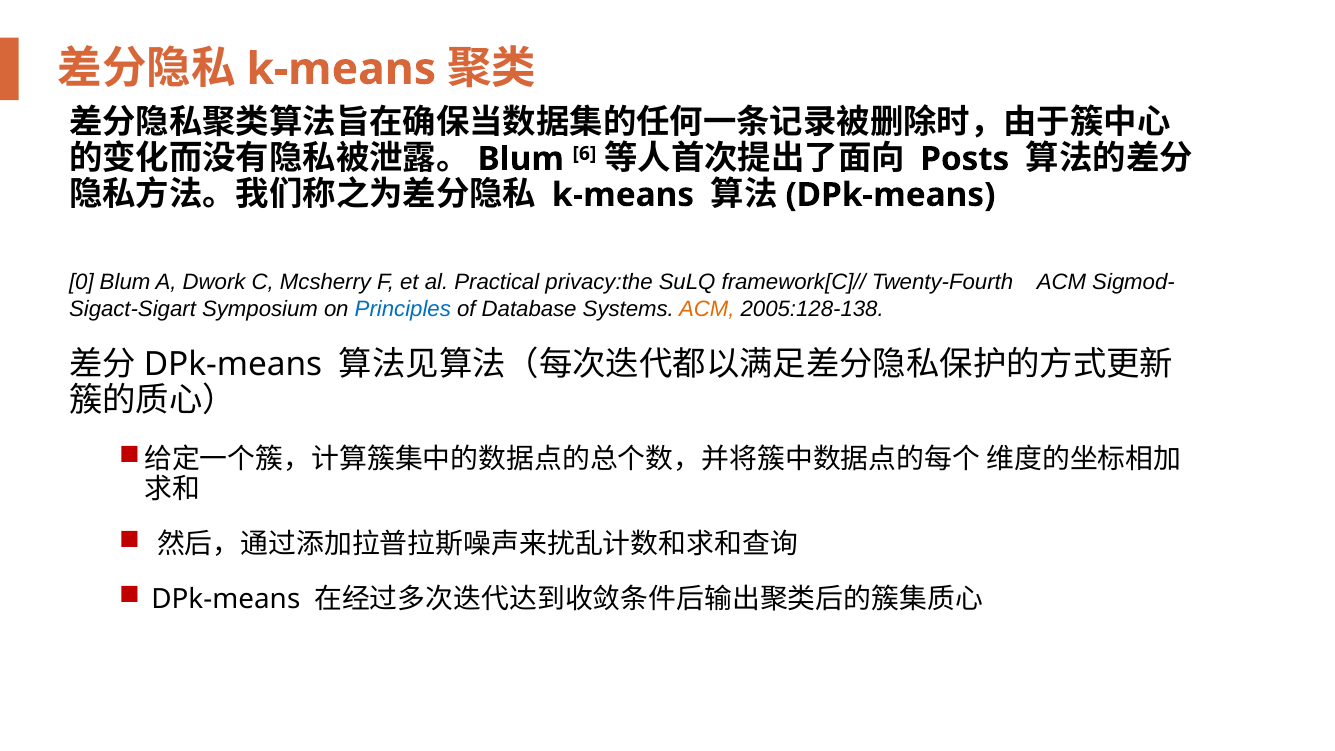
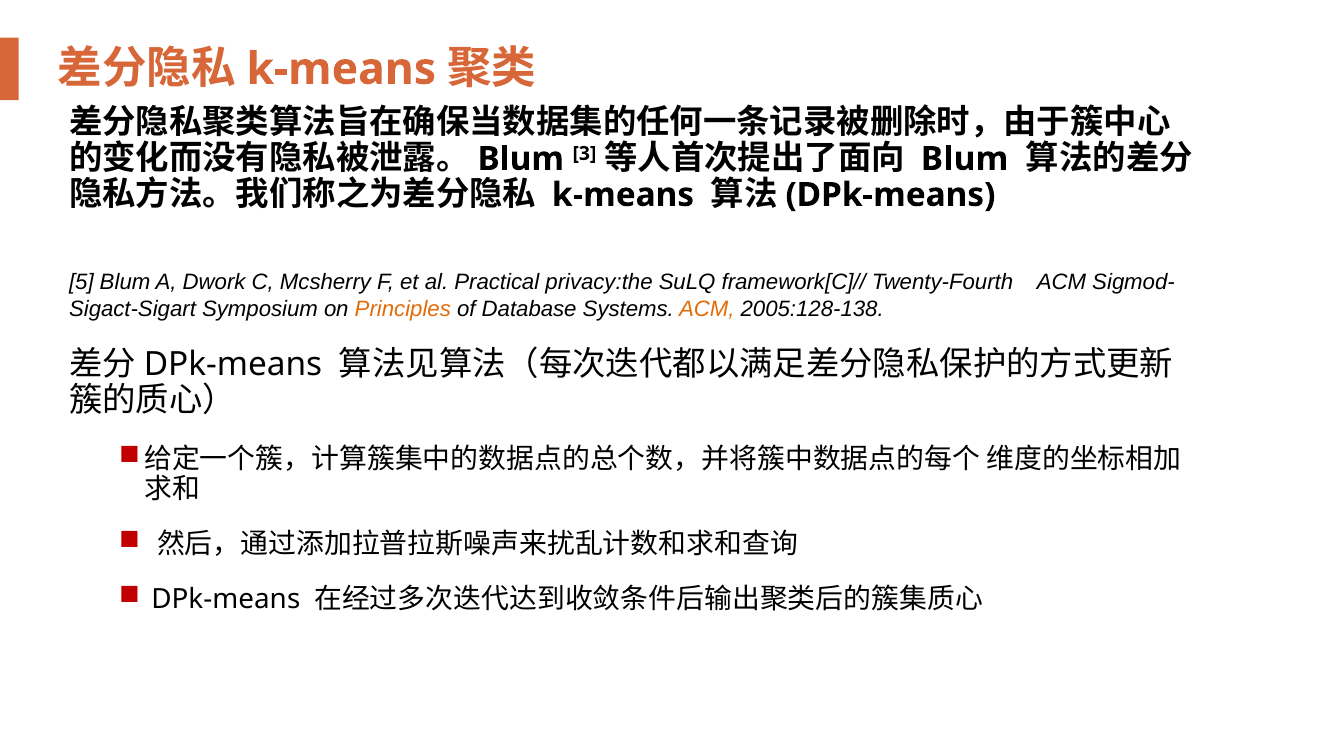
6: 6 -> 3
Posts at (965, 159): Posts -> Blum
0: 0 -> 5
Principles colour: blue -> orange
